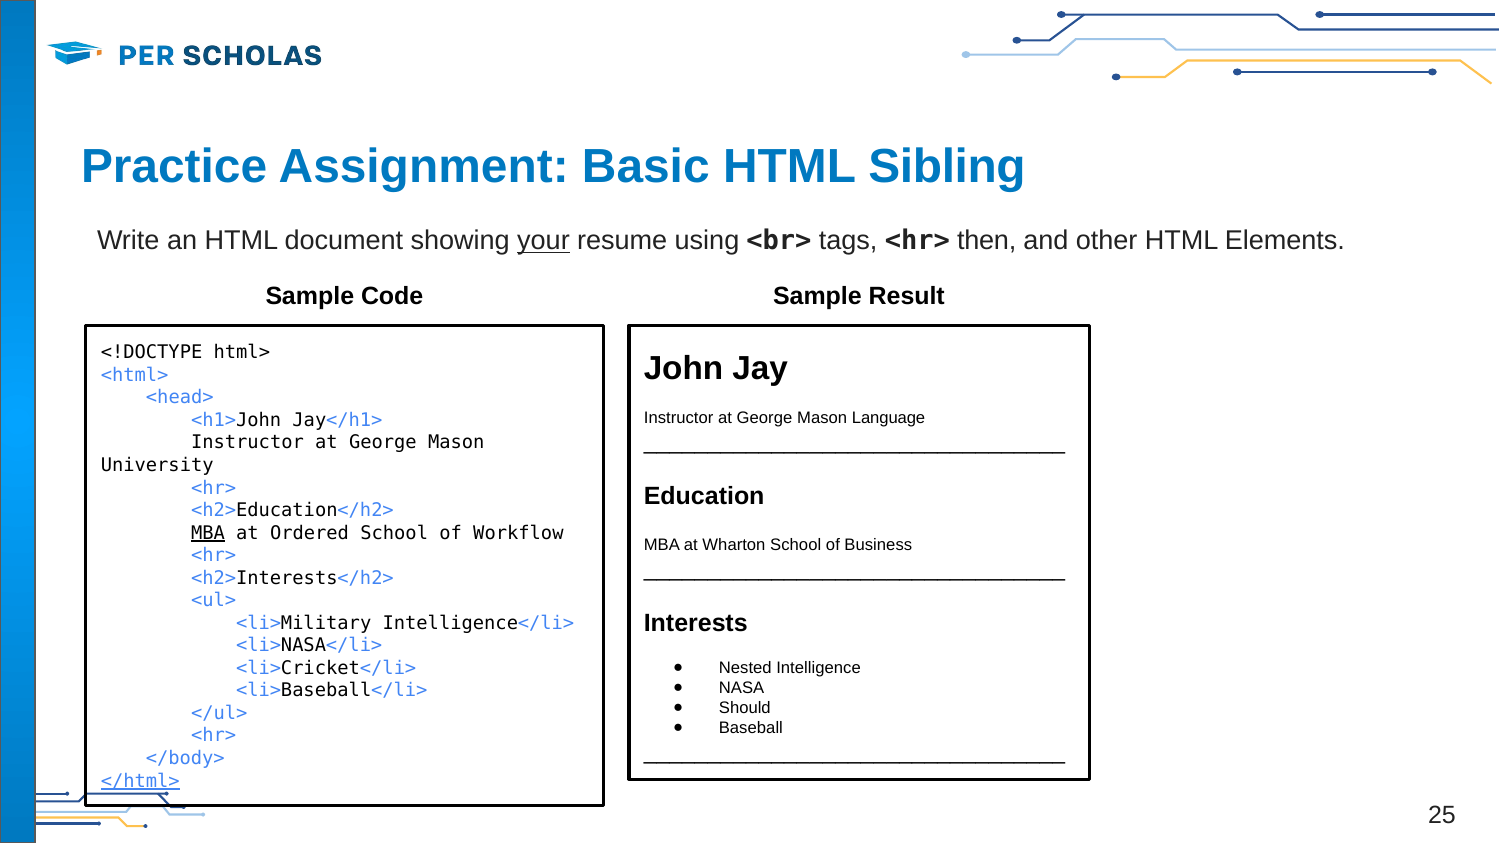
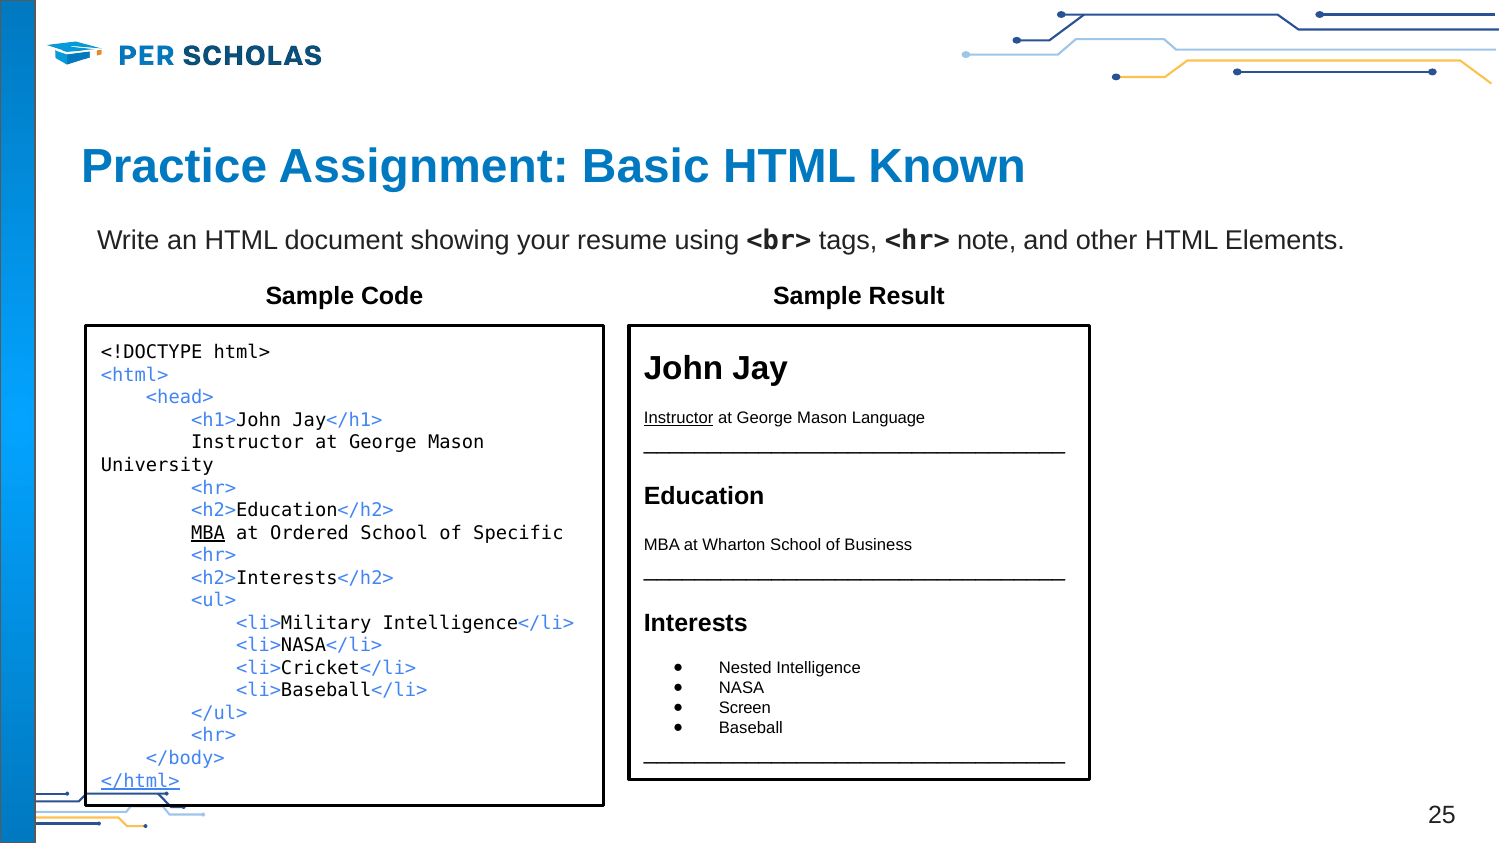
Sibling: Sibling -> Known
your underline: present -> none
then: then -> note
Instructor at (679, 418) underline: none -> present
Workflow: Workflow -> Specific
Should: Should -> Screen
